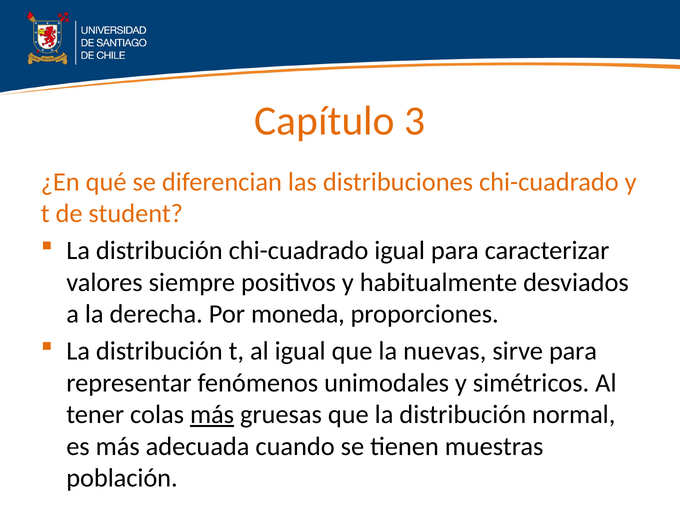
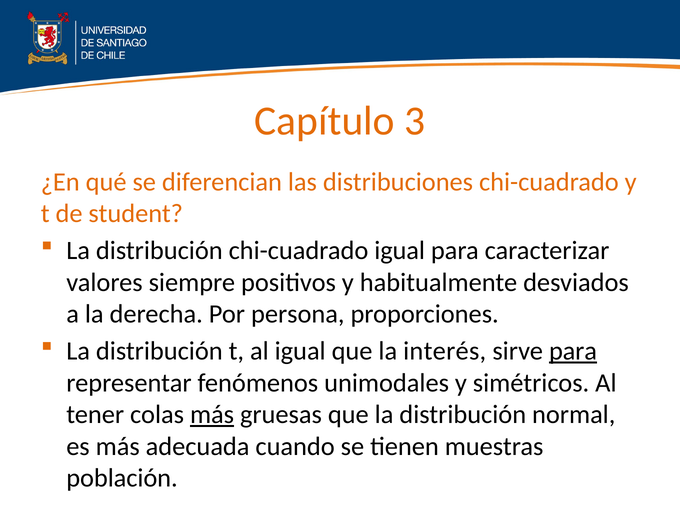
moneda: moneda -> persona
nuevas: nuevas -> interés
para at (573, 351) underline: none -> present
